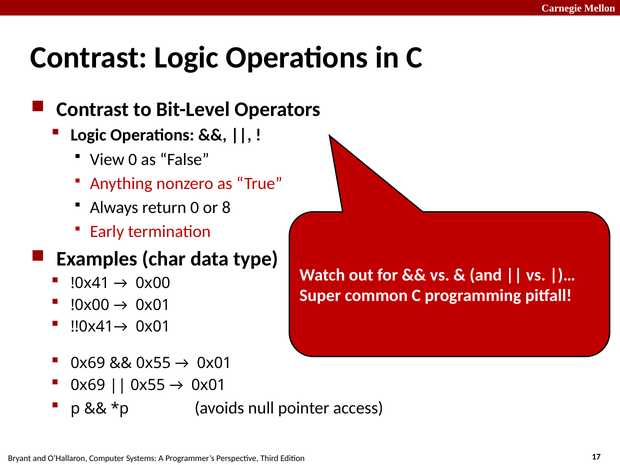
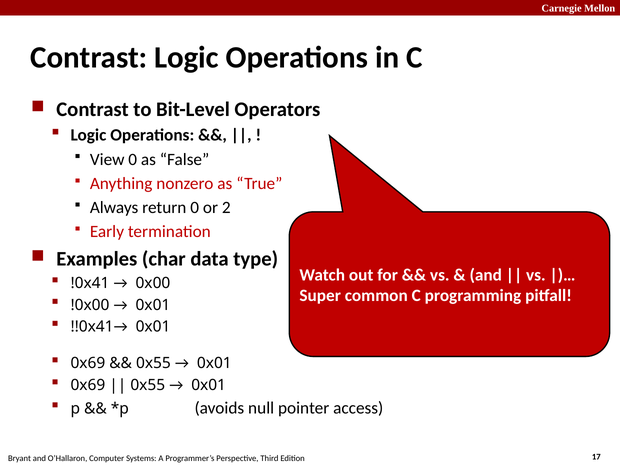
8: 8 -> 2
